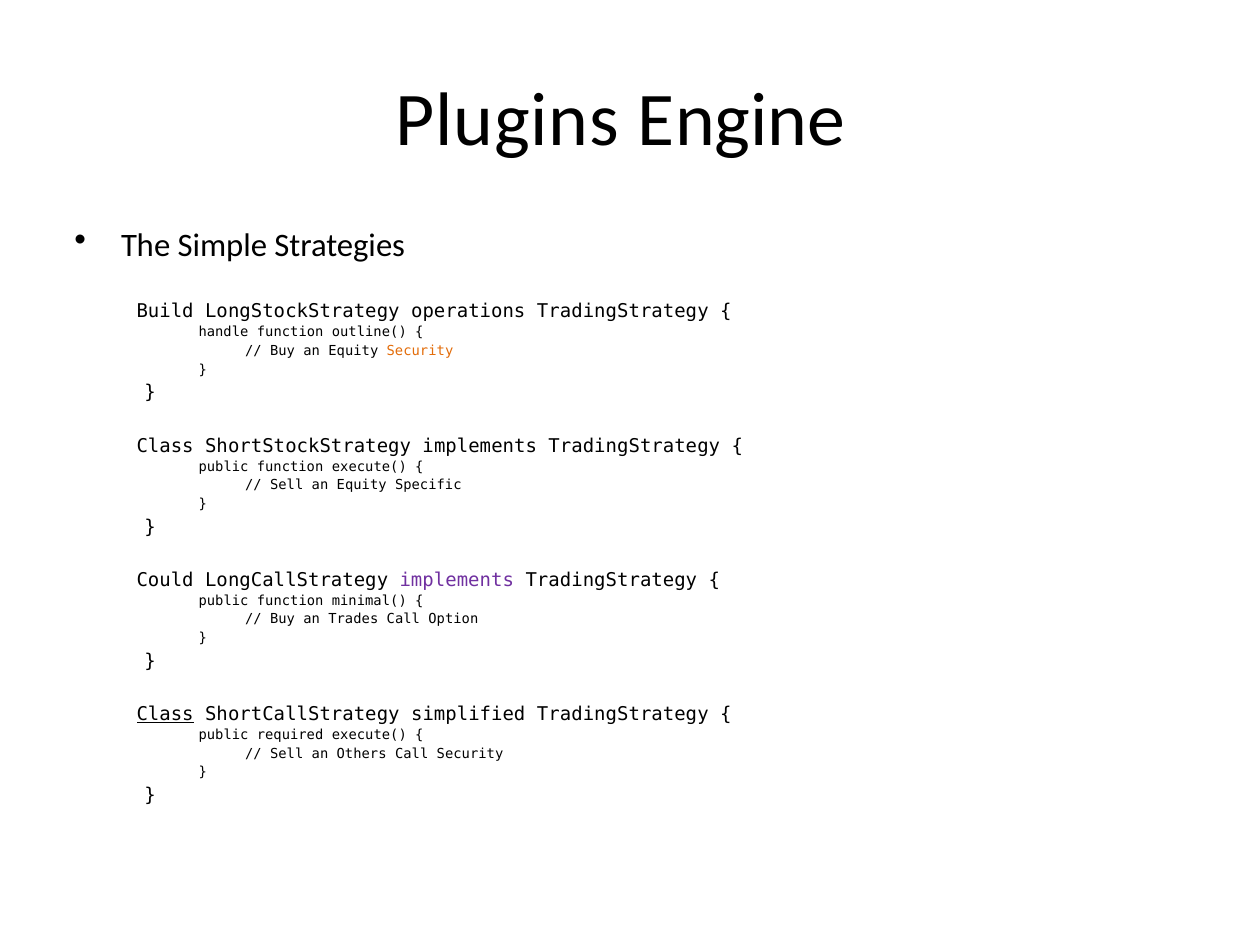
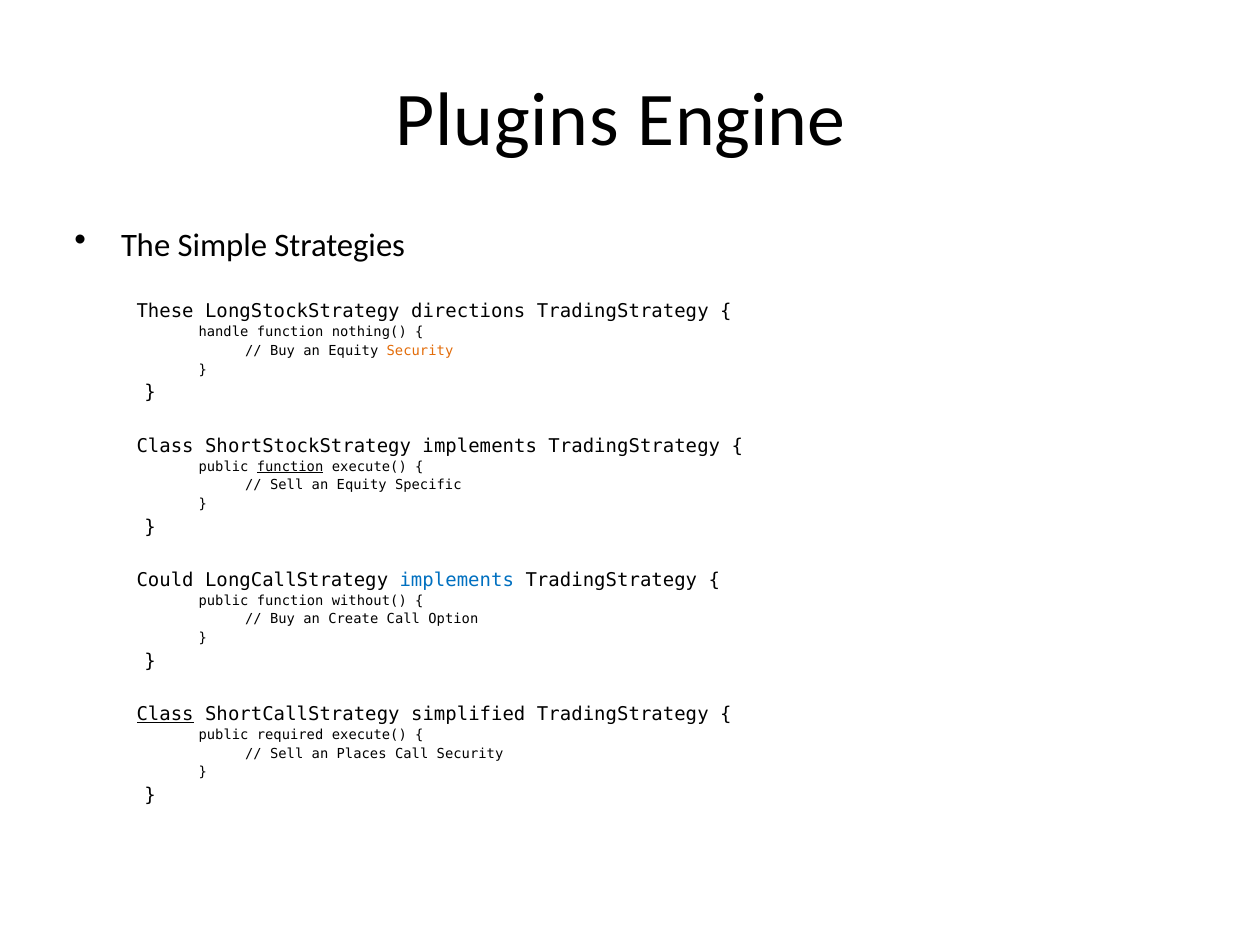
Build: Build -> These
operations: operations -> directions
outline(: outline( -> nothing(
function at (290, 466) underline: none -> present
implements at (457, 580) colour: purple -> blue
minimal(: minimal( -> without(
Trades: Trades -> Create
Others: Others -> Places
